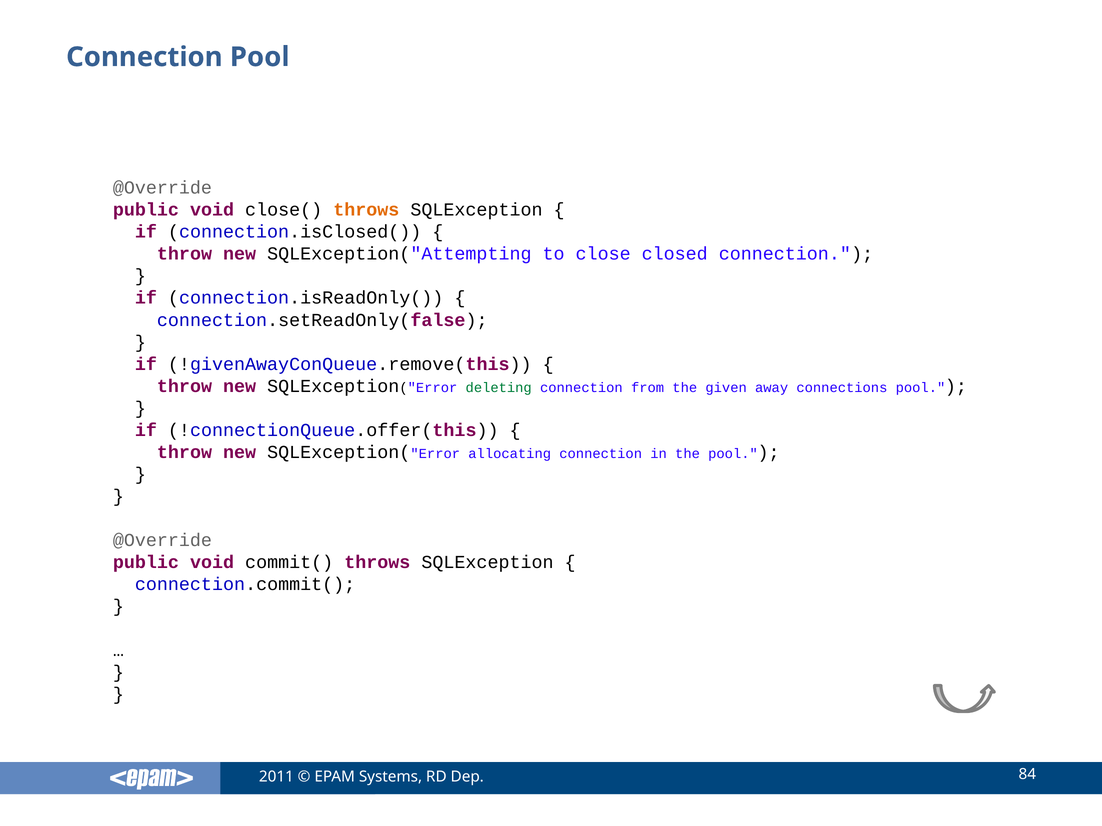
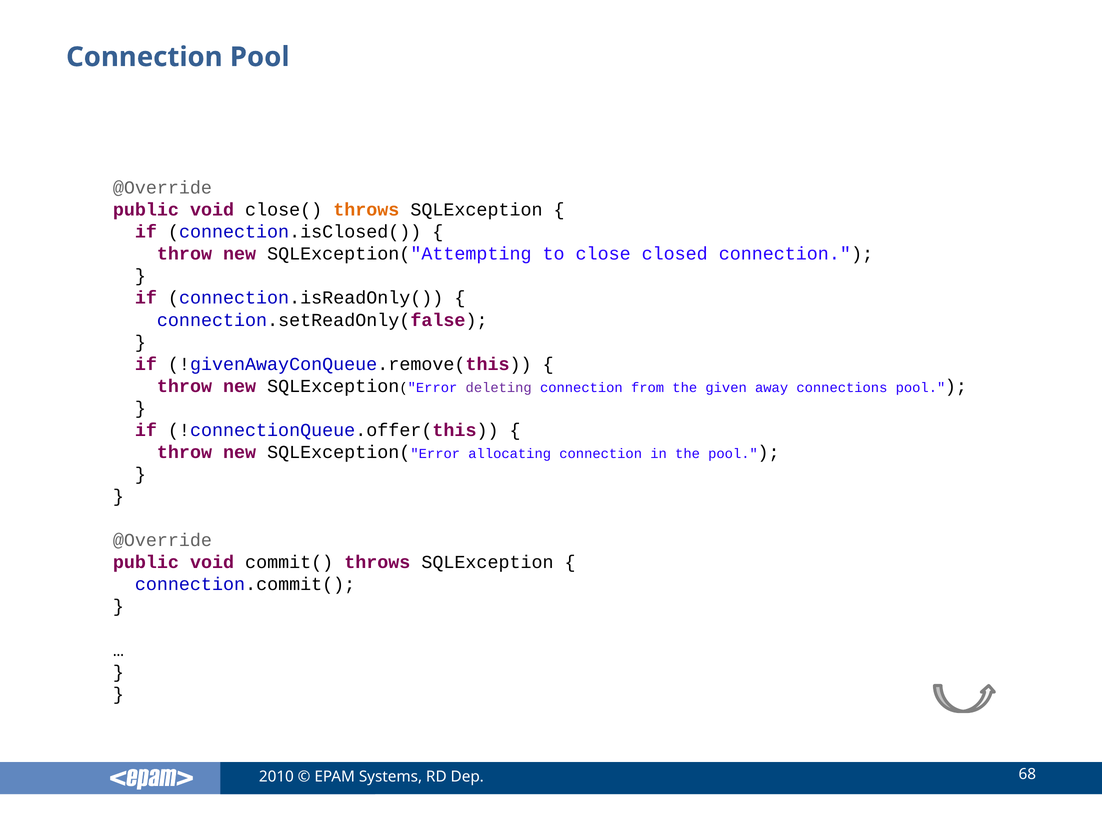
deleting colour: green -> purple
2011: 2011 -> 2010
84: 84 -> 68
